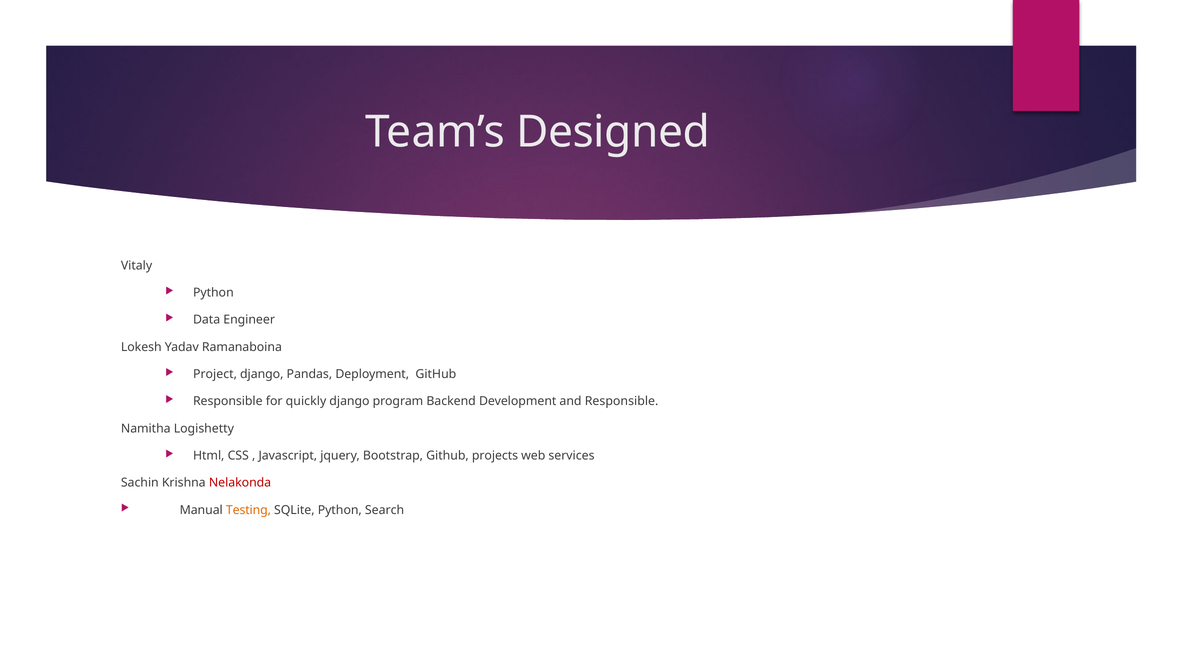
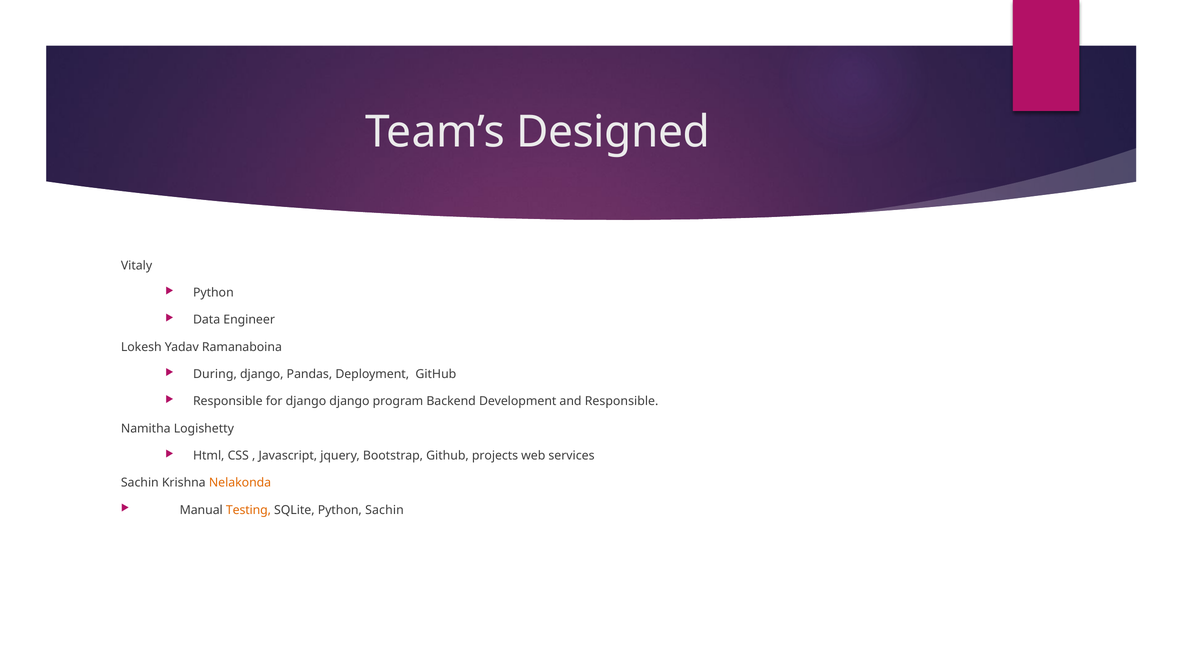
Project: Project -> During
for quickly: quickly -> django
Nelakonda colour: red -> orange
Python Search: Search -> Sachin
